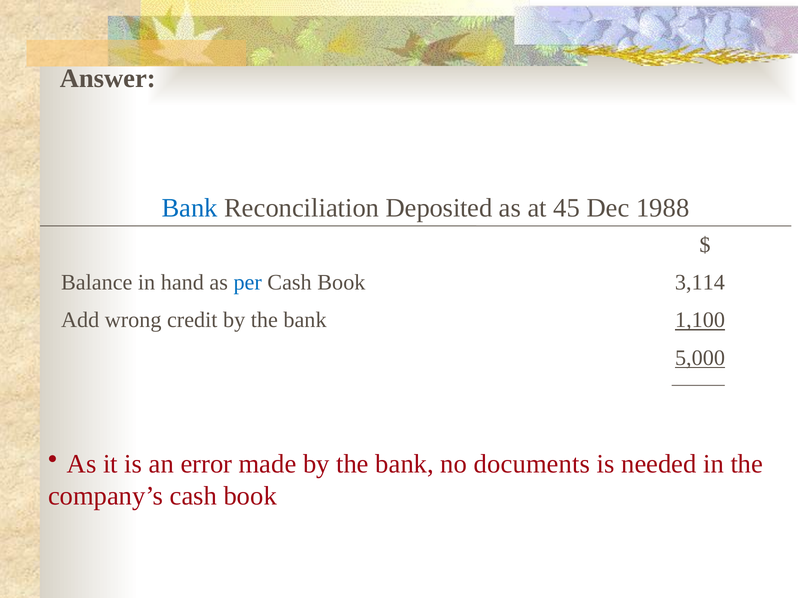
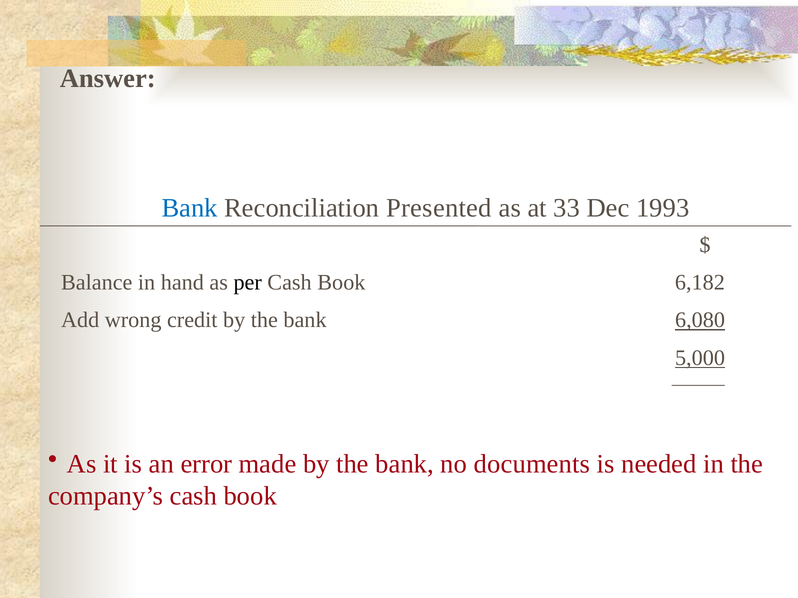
Deposited: Deposited -> Presented
45: 45 -> 33
1988: 1988 -> 1993
per colour: blue -> black
3,114: 3,114 -> 6,182
1,100: 1,100 -> 6,080
